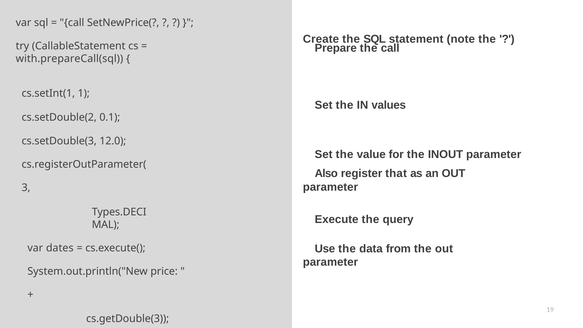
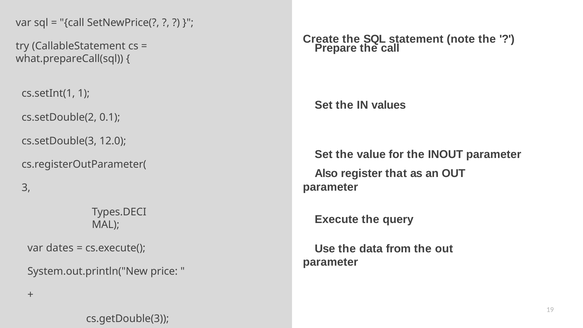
with.prepareCall(sql: with.prepareCall(sql -> what.prepareCall(sql
